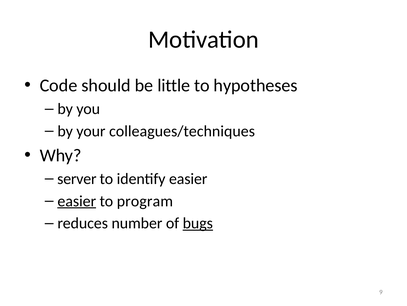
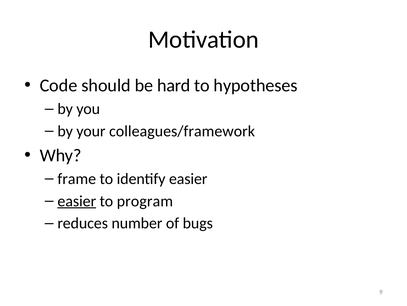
little: little -> hard
colleagues/techniques: colleagues/techniques -> colleagues/framework
server: server -> frame
bugs underline: present -> none
